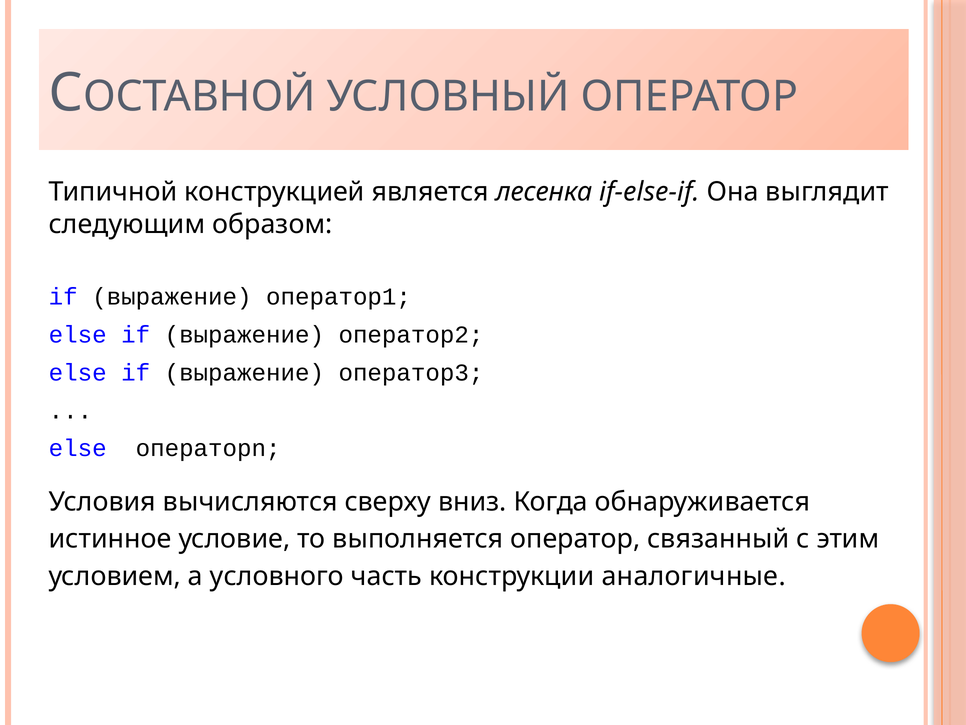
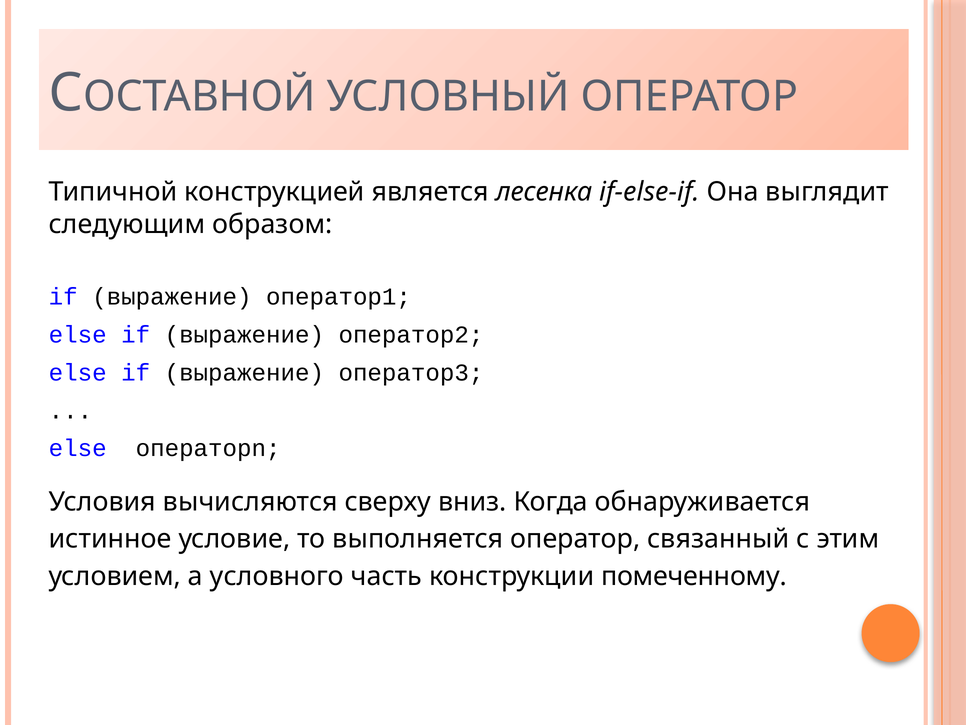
аналогичные: аналогичные -> помеченному
